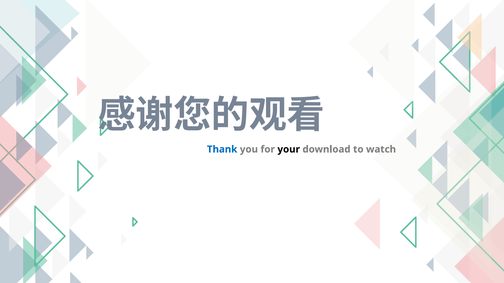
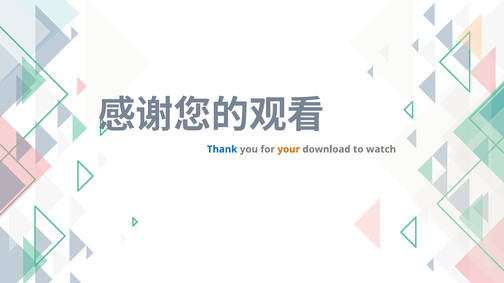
your colour: black -> orange
